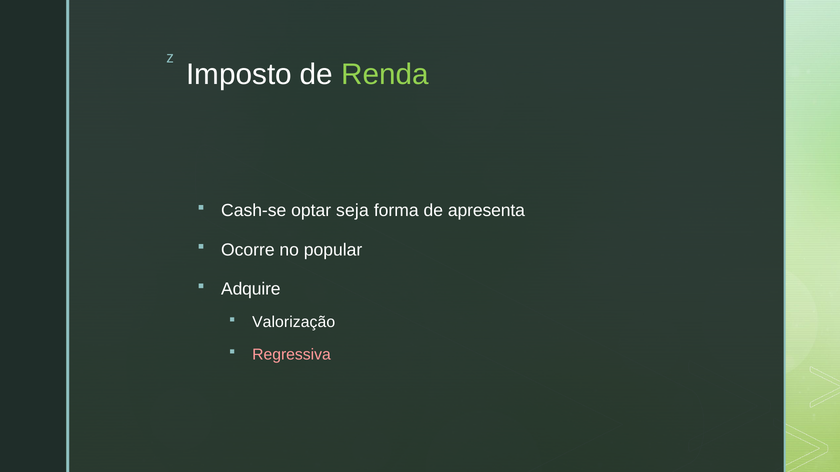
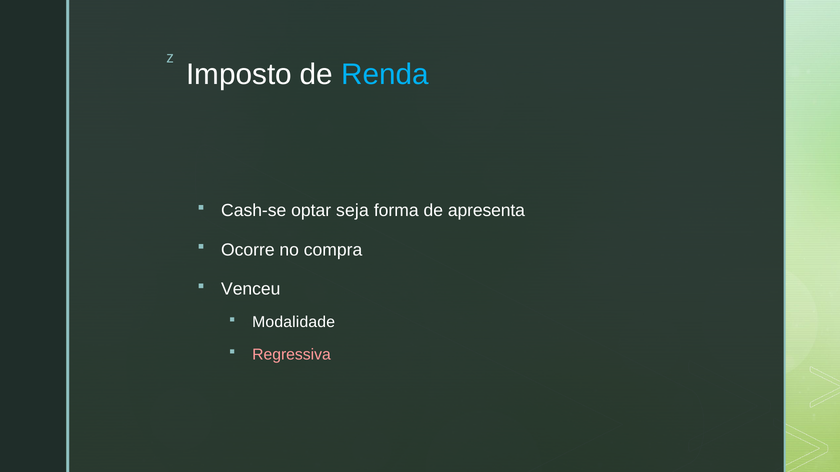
Renda colour: light green -> light blue
popular: popular -> compra
Adquire: Adquire -> Venceu
Valorização: Valorização -> Modalidade
